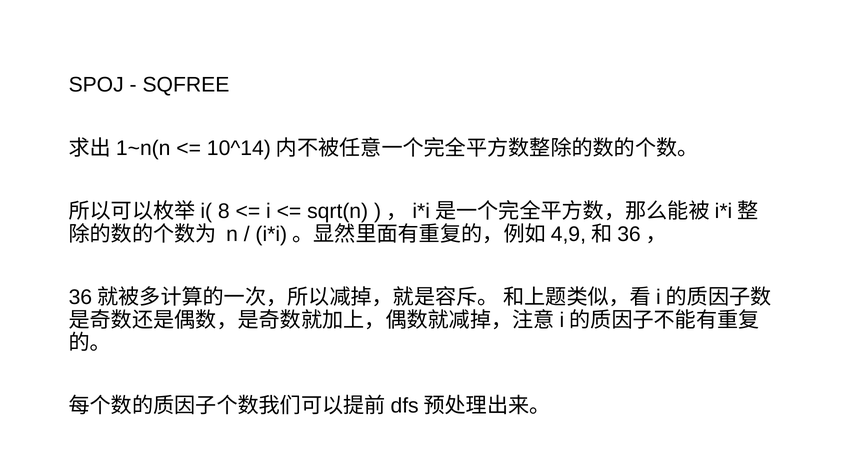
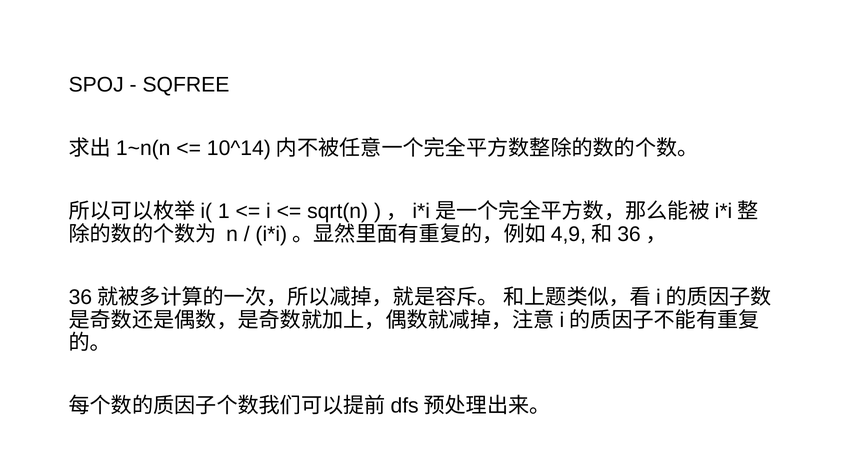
8: 8 -> 1
